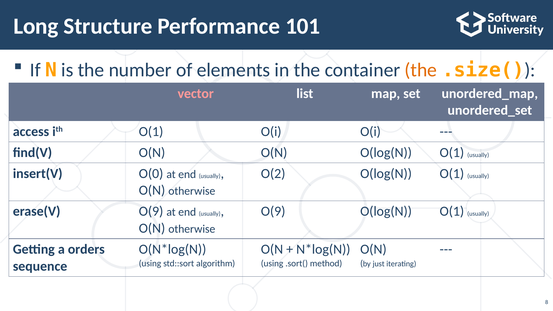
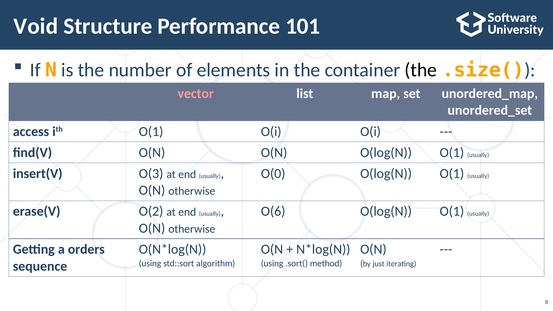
Long: Long -> Void
the at (421, 70) colour: orange -> black
O(0: O(0 -> O(3
O(2: O(2 -> O(0
erase(V O(9: O(9 -> O(2
O(9 at (273, 211): O(9 -> O(6
